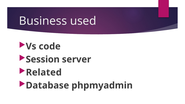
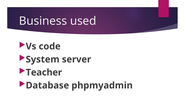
Session: Session -> System
Related: Related -> Teacher
